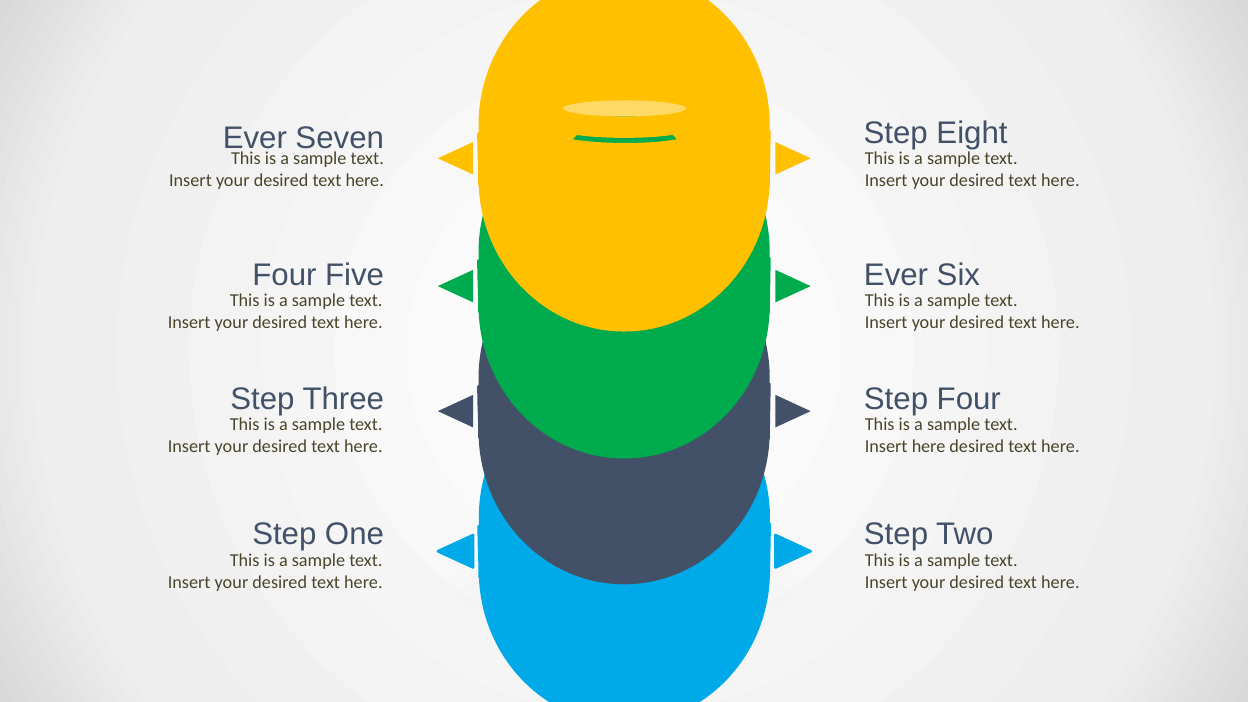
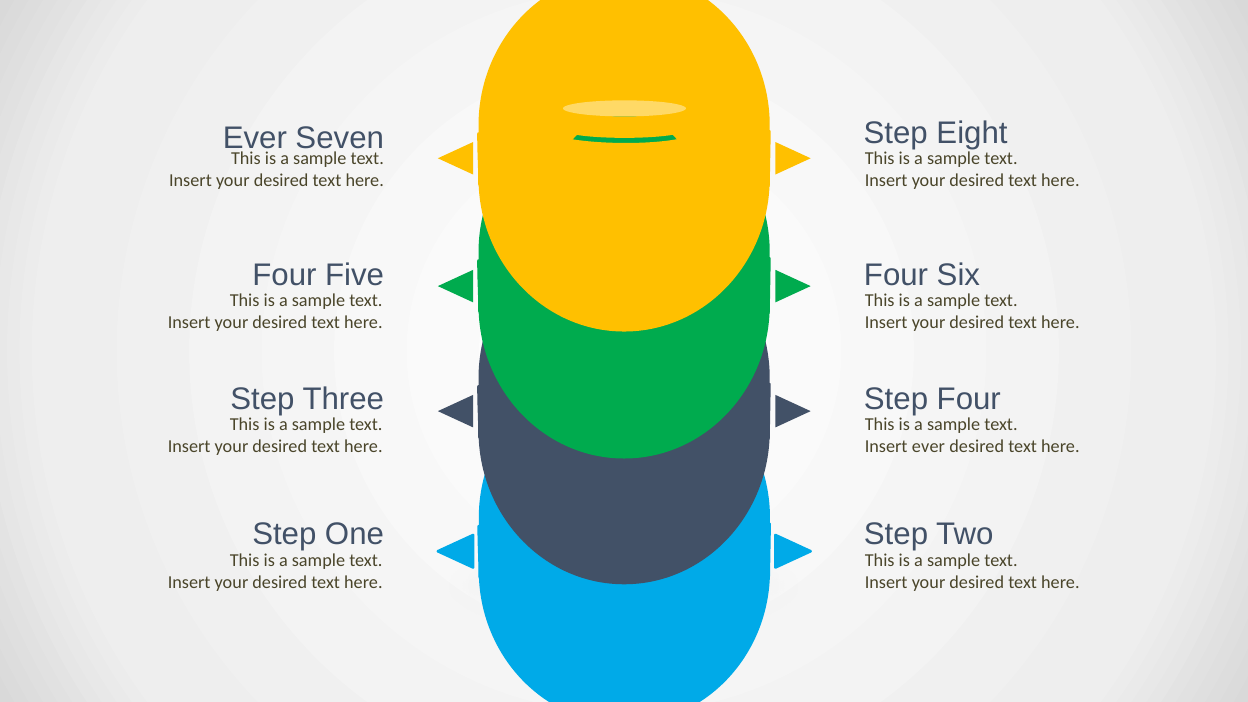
Ever at (896, 275): Ever -> Four
Insert here: here -> ever
